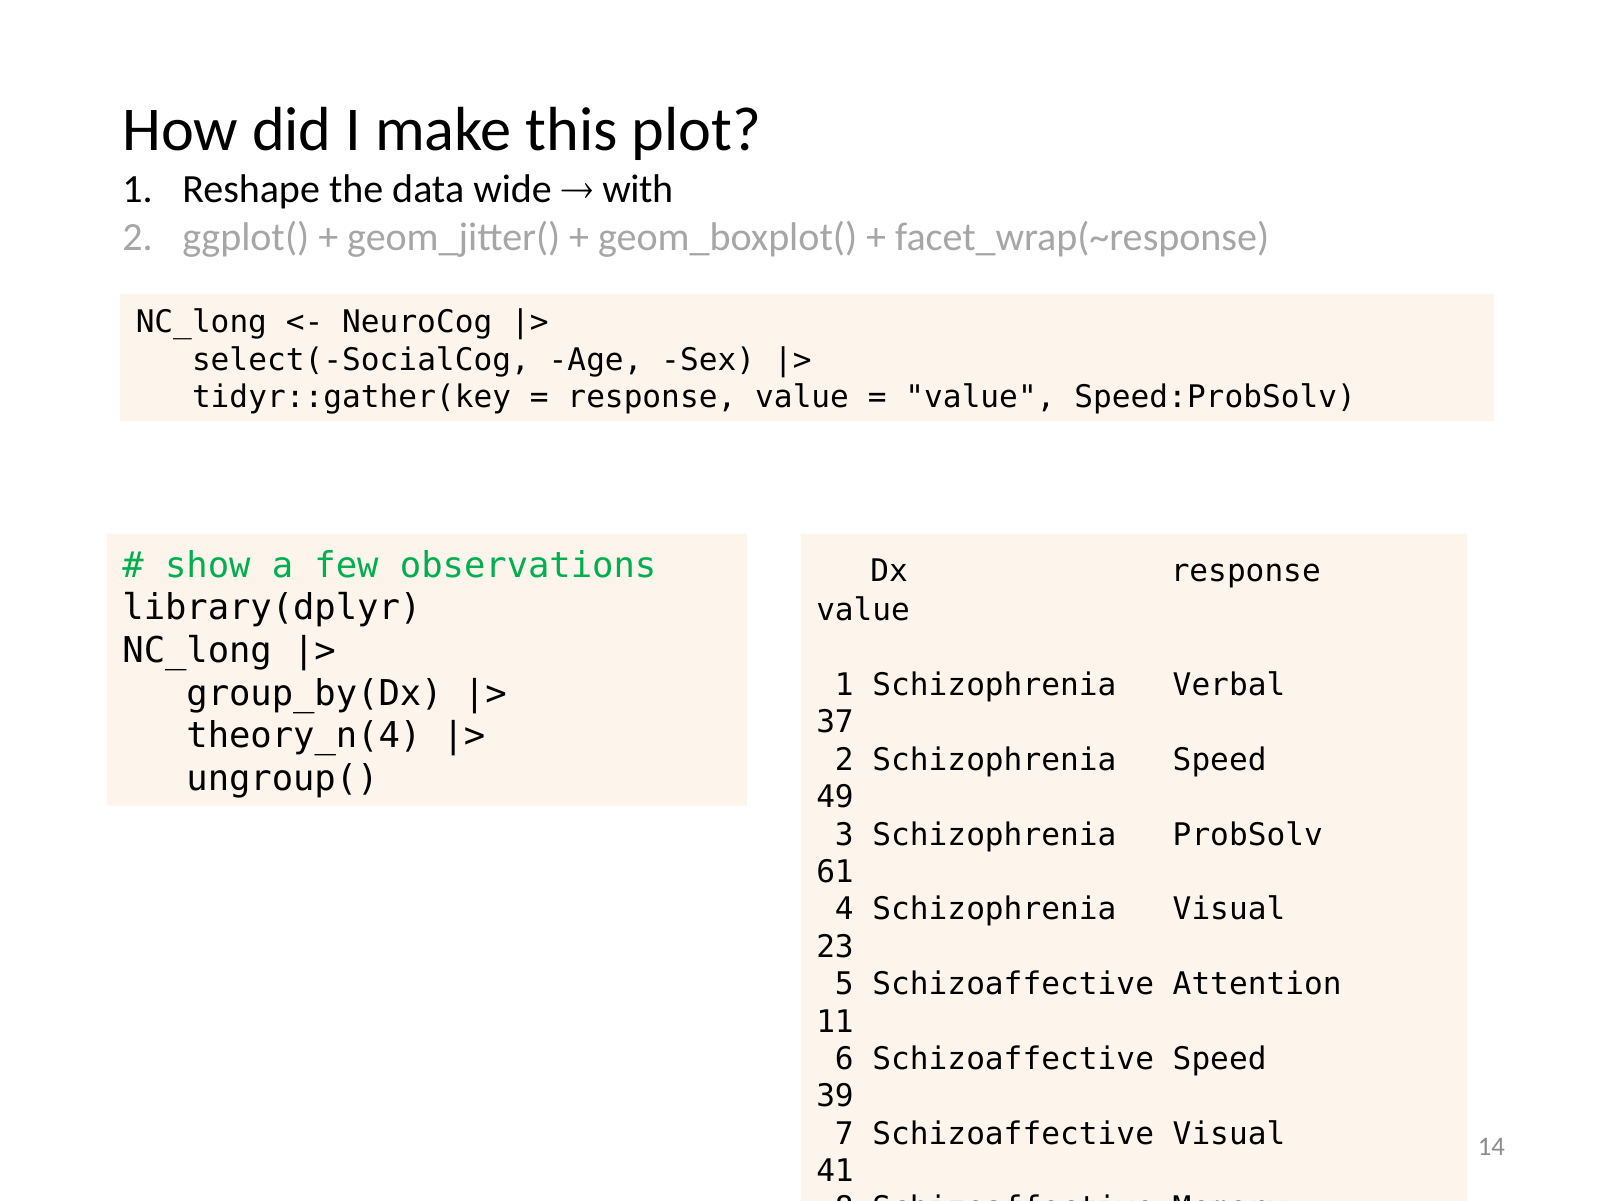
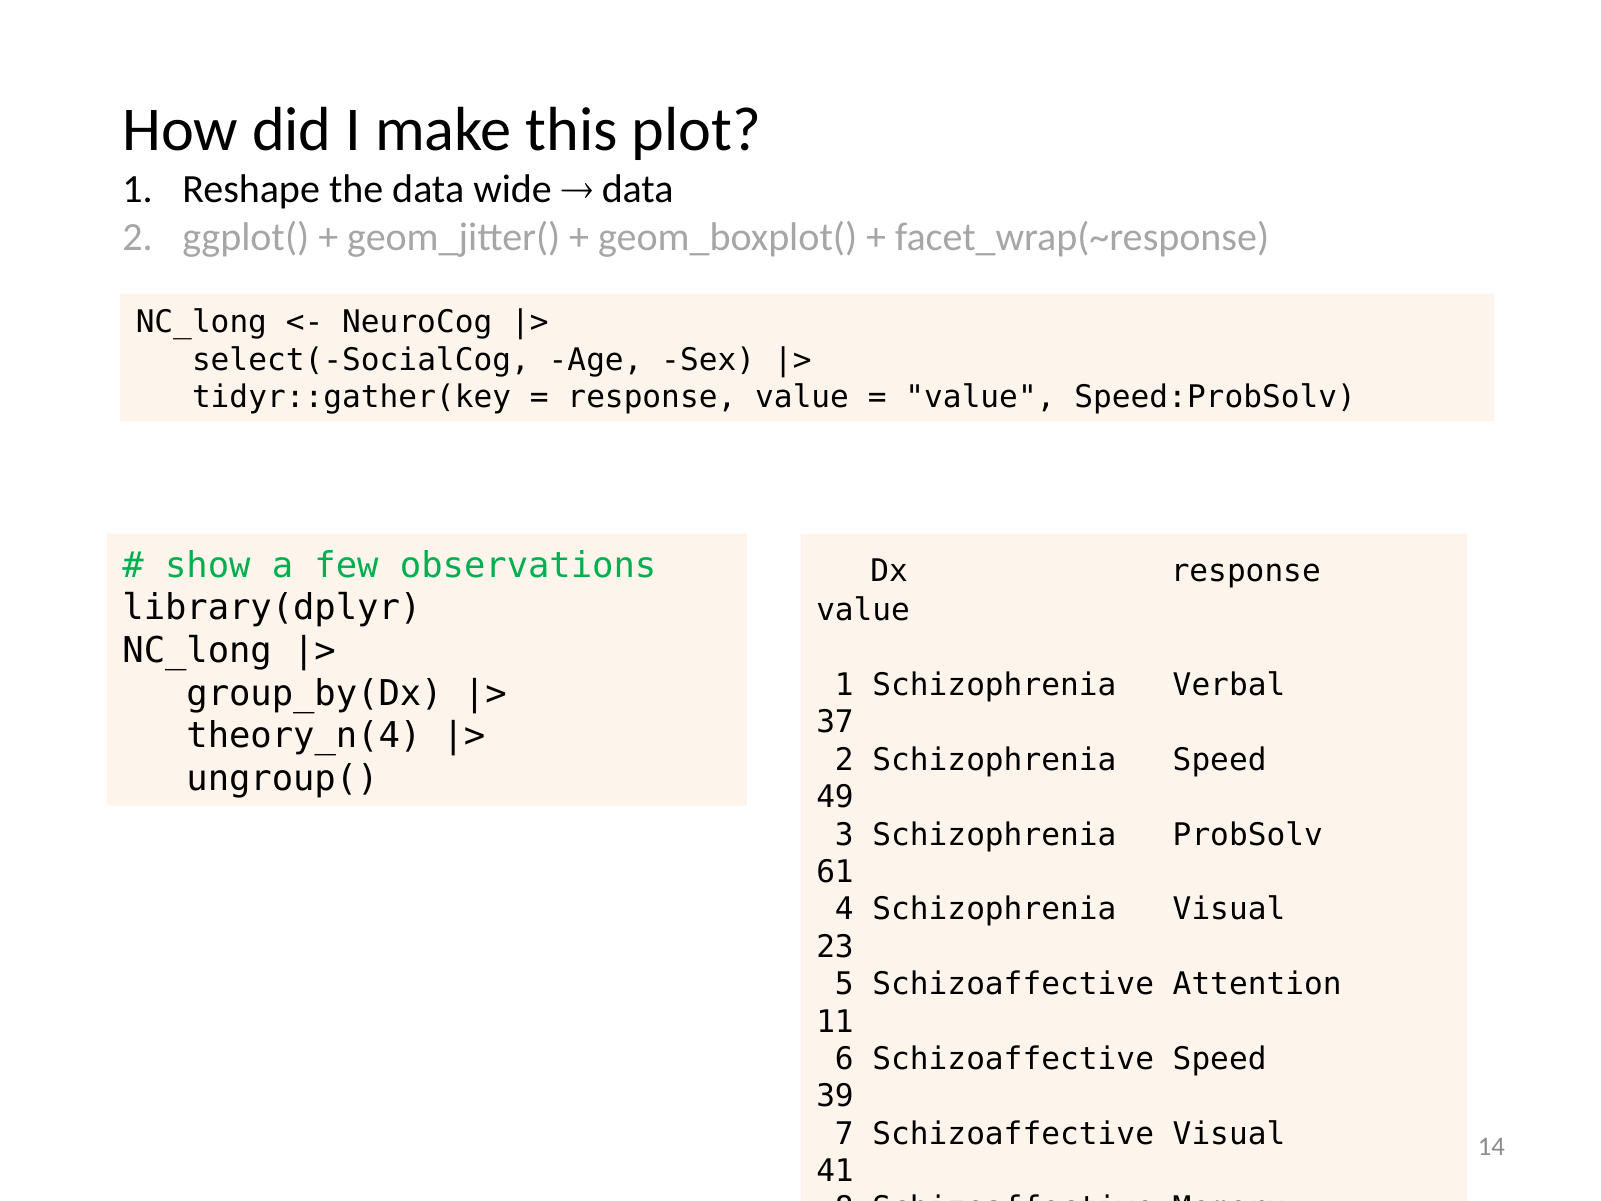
with at (638, 189): with -> data
